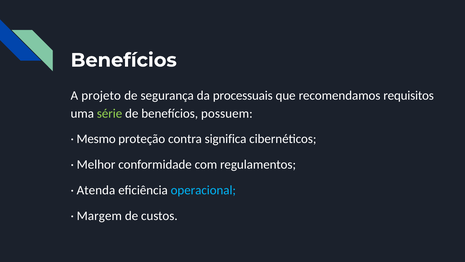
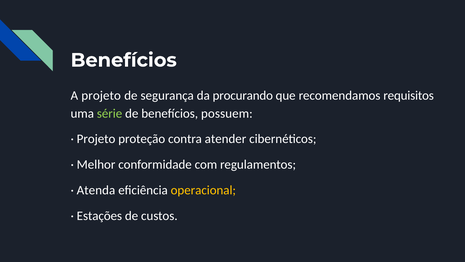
processuais: processuais -> procurando
Mesmo at (96, 139): Mesmo -> Projeto
significa: significa -> atender
operacional colour: light blue -> yellow
Margem: Margem -> Estações
